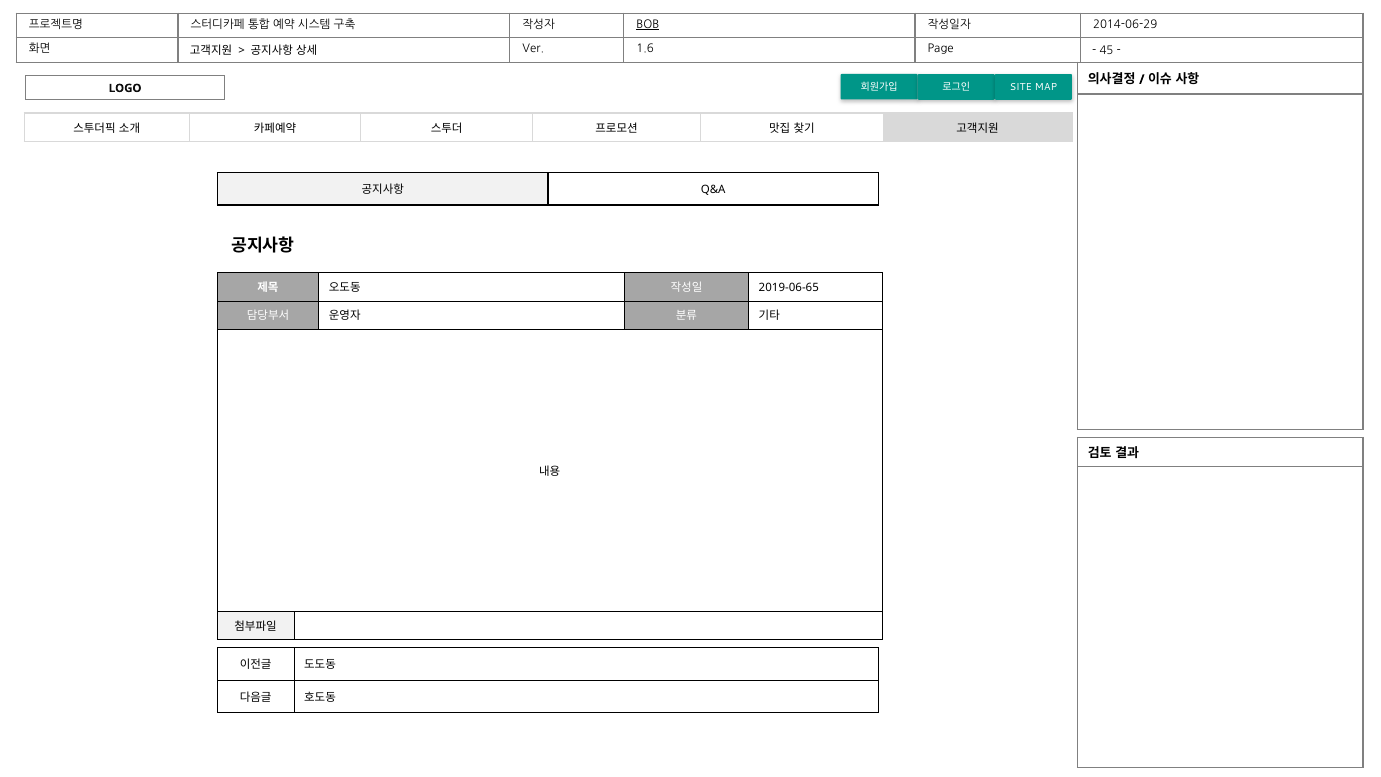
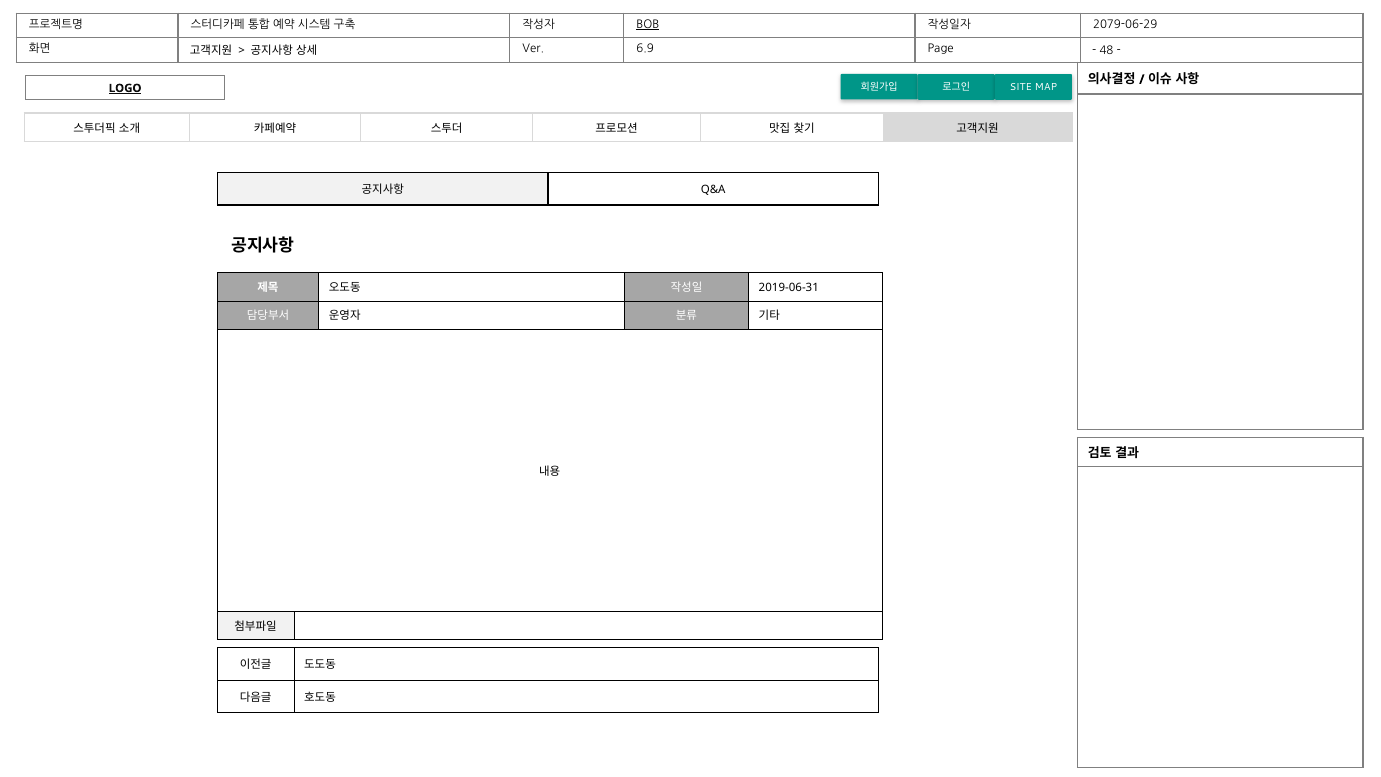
2014-06-29: 2014-06-29 -> 2079-06-29
1.6: 1.6 -> 6.9
45: 45 -> 48
LOGO underline: none -> present
2019-06-65: 2019-06-65 -> 2019-06-31
